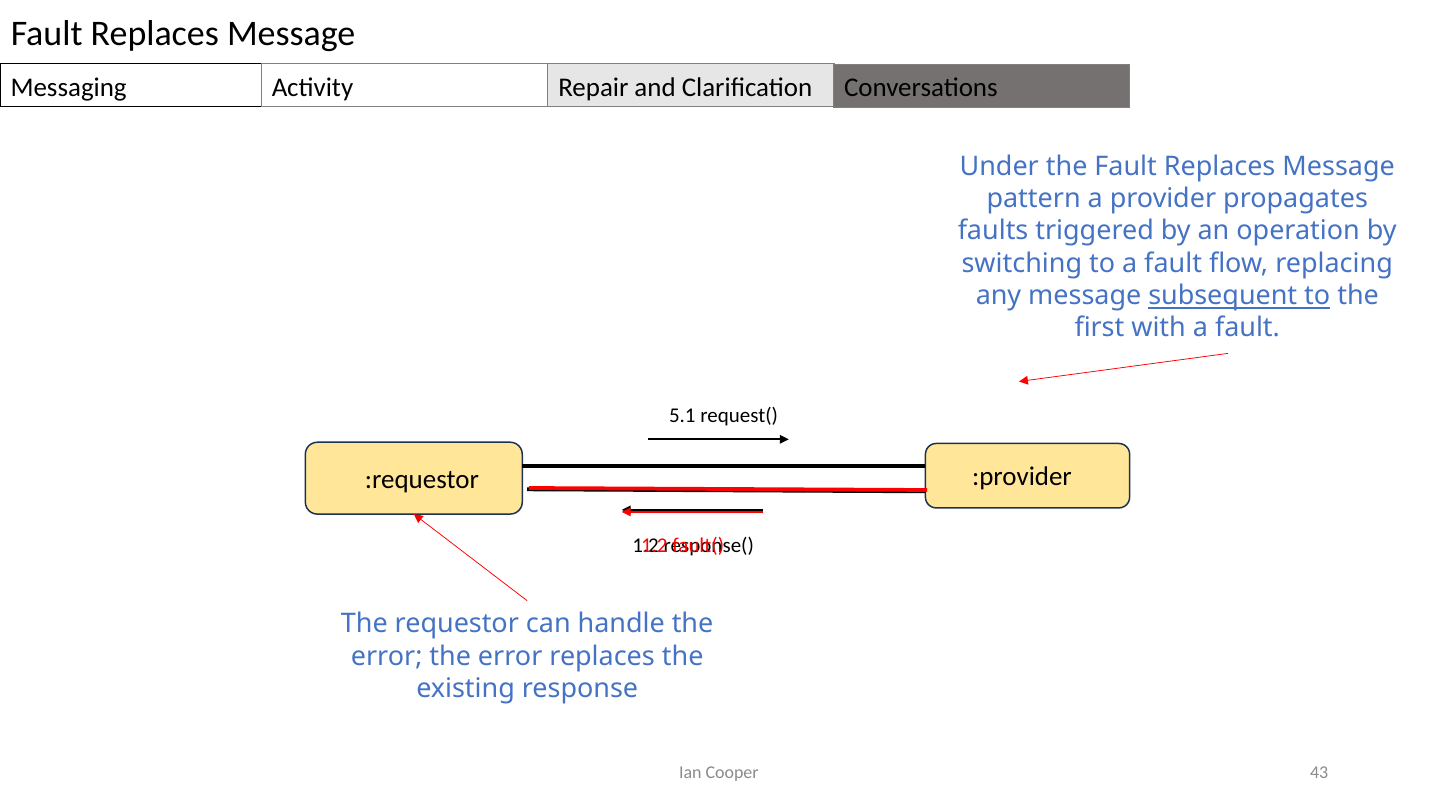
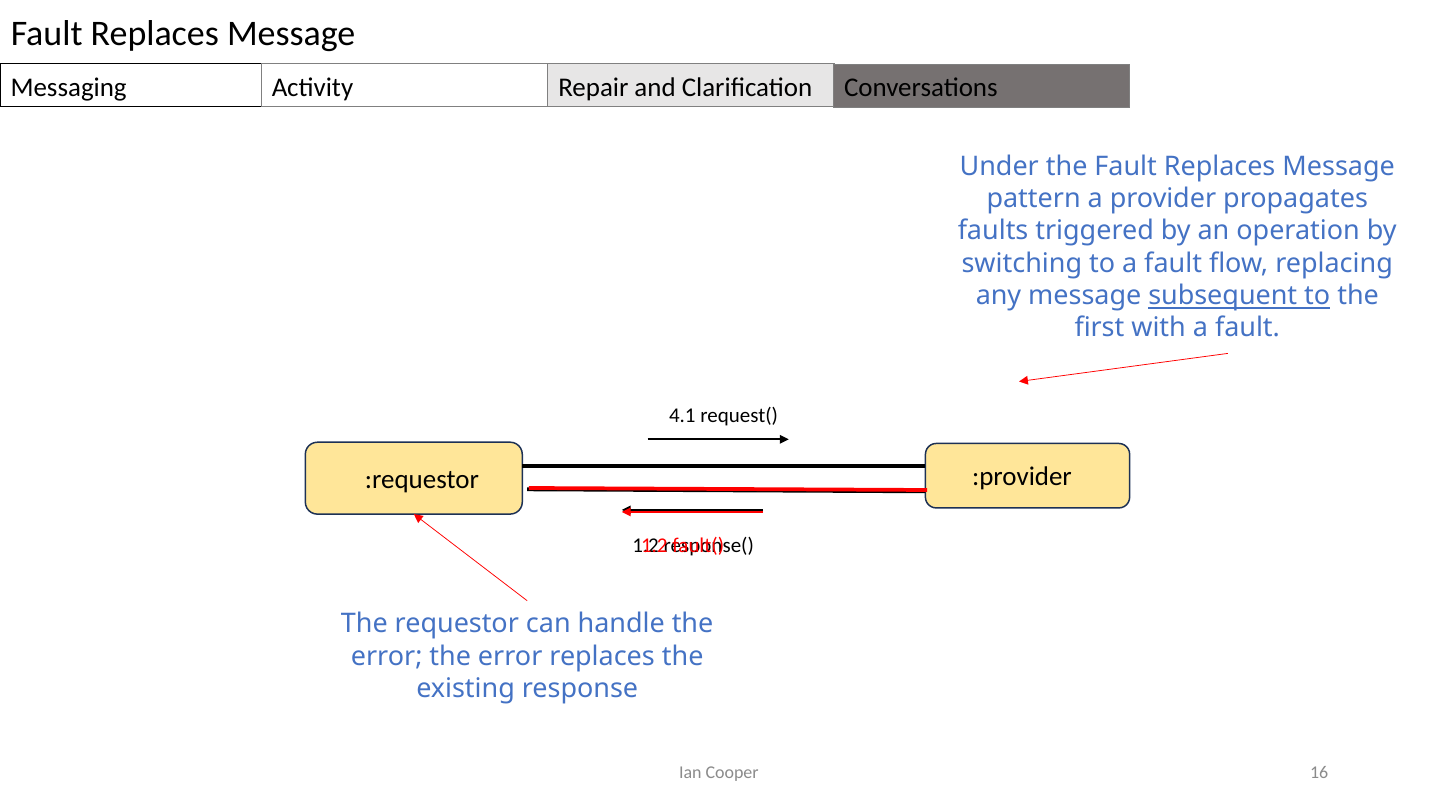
5.1: 5.1 -> 4.1
43: 43 -> 16
